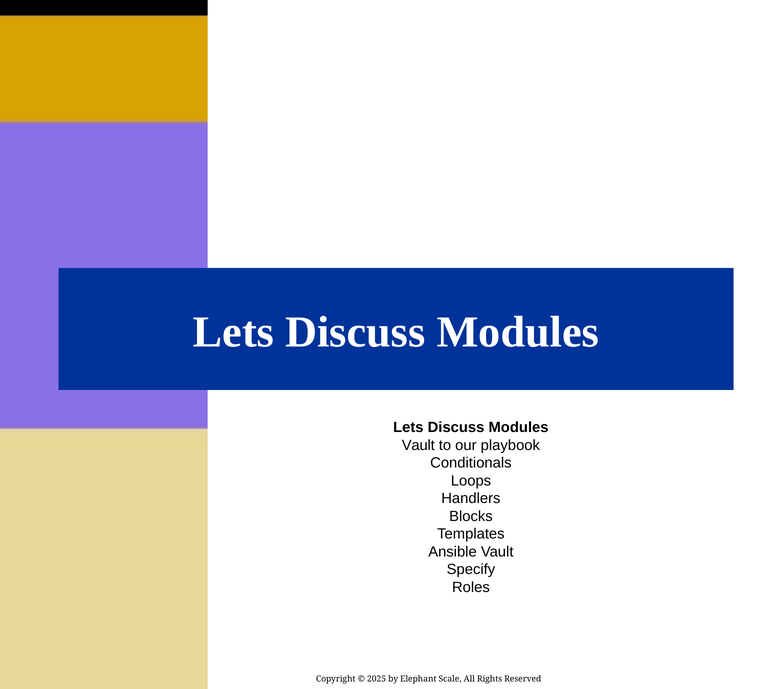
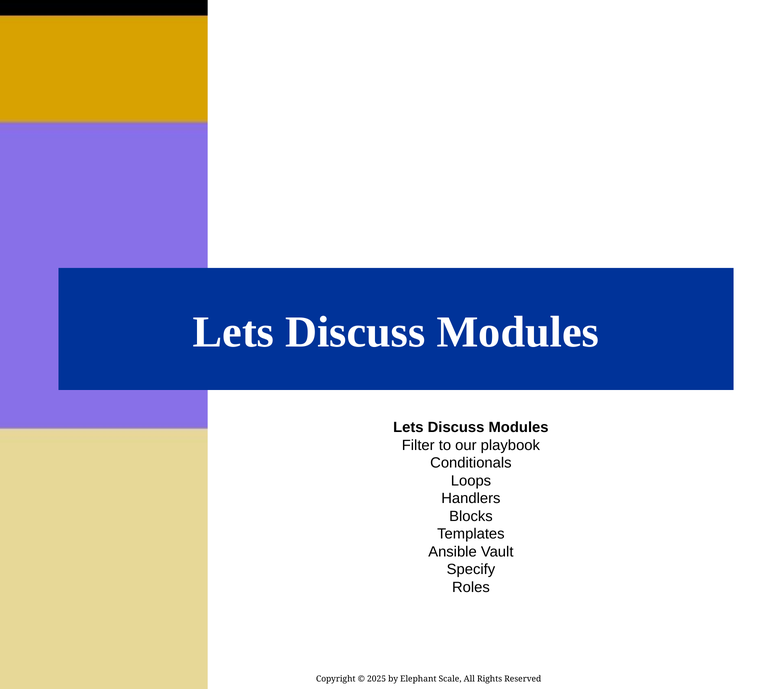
Vault at (418, 446): Vault -> Filter
